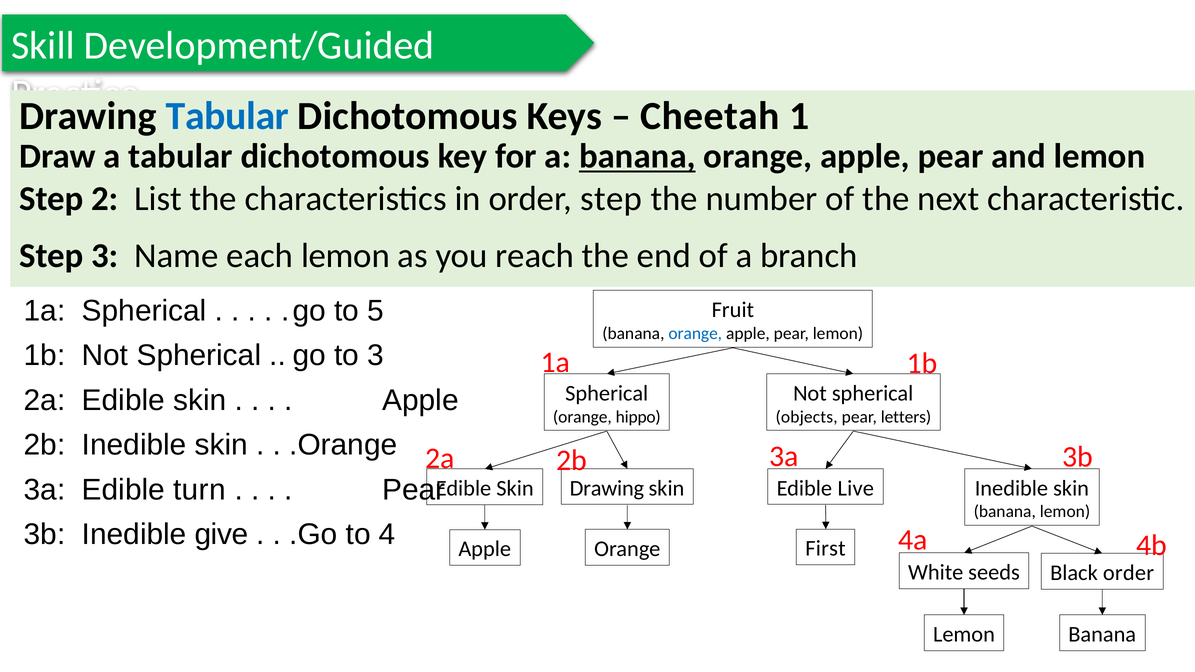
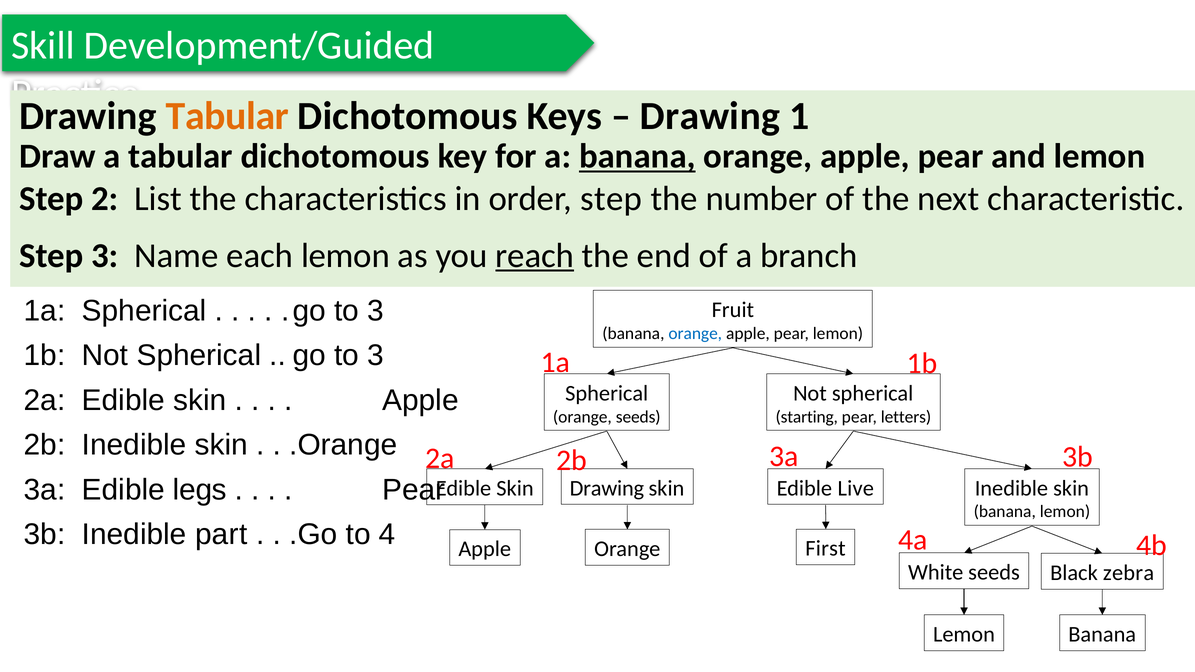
Tabular at (227, 116) colour: blue -> orange
Cheetah at (710, 116): Cheetah -> Drawing
reach underline: none -> present
.go to 5: 5 -> 3
orange hippo: hippo -> seeds
objects: objects -> starting
turn: turn -> legs
give: give -> part
Black order: order -> zebra
